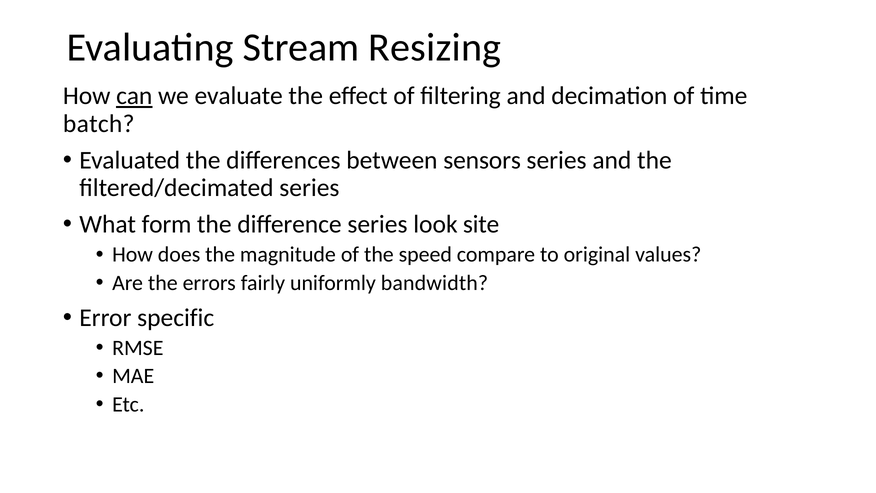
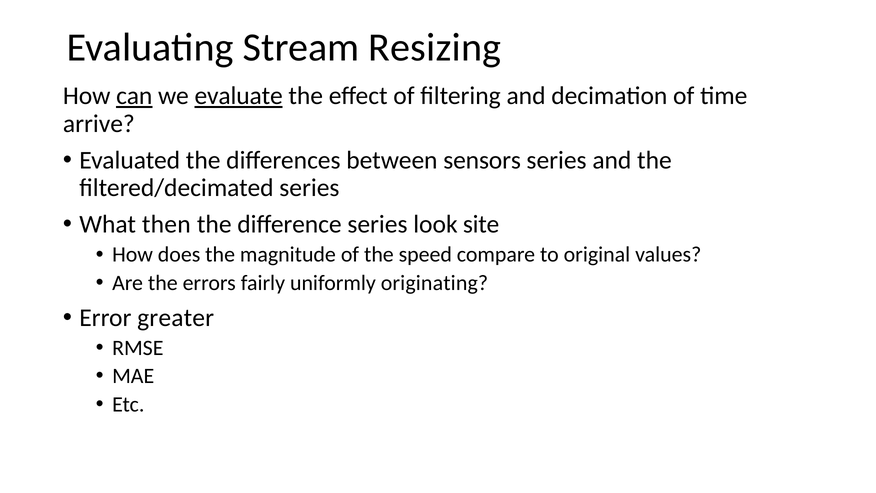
evaluate underline: none -> present
batch: batch -> arrive
form: form -> then
bandwidth: bandwidth -> originating
specific: specific -> greater
